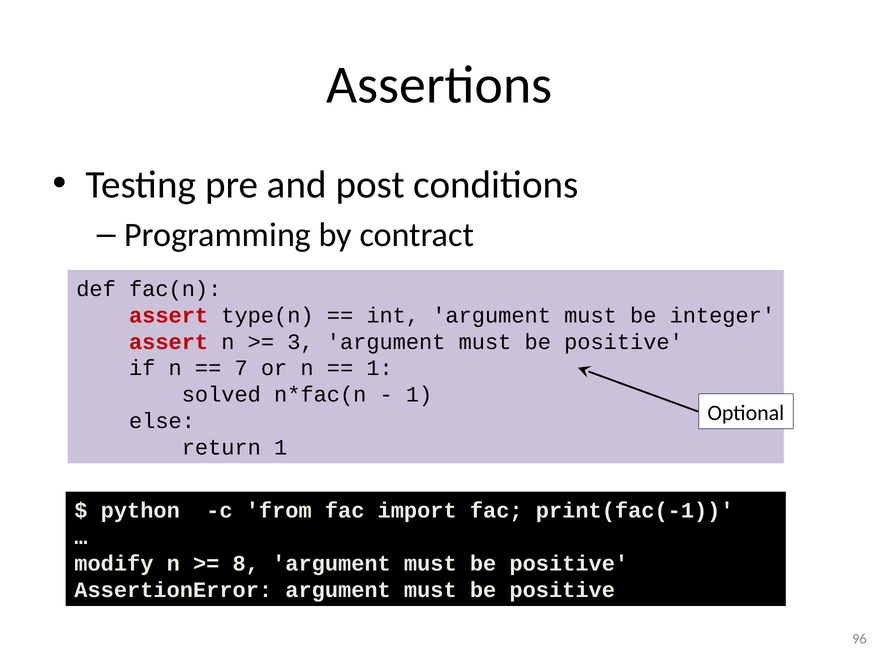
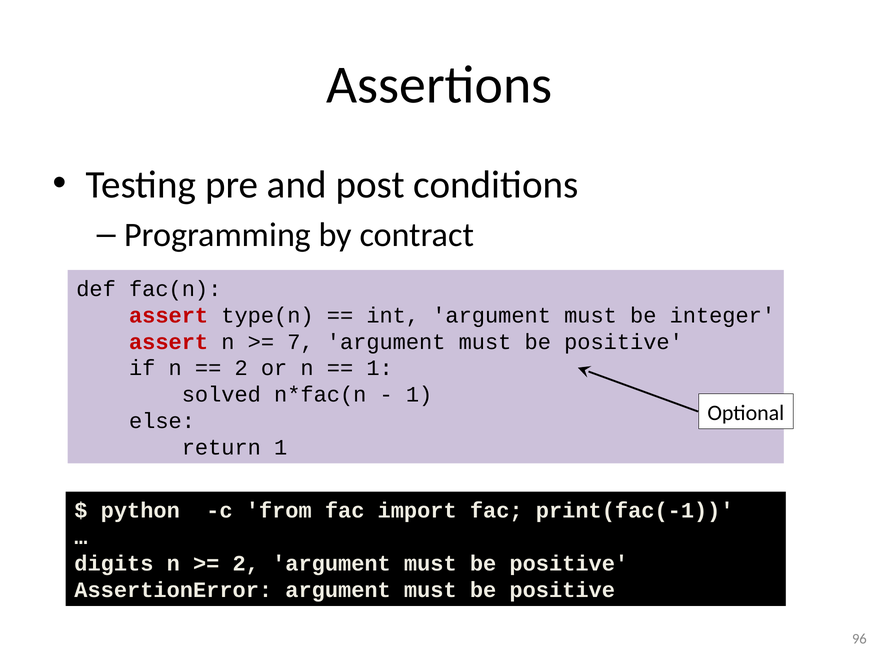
3: 3 -> 7
7 at (241, 368): 7 -> 2
modify: modify -> digits
8 at (246, 563): 8 -> 2
